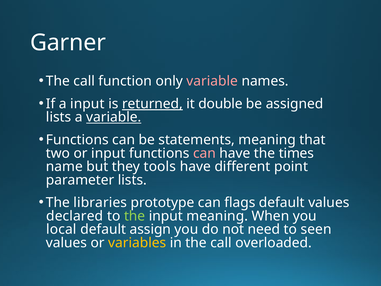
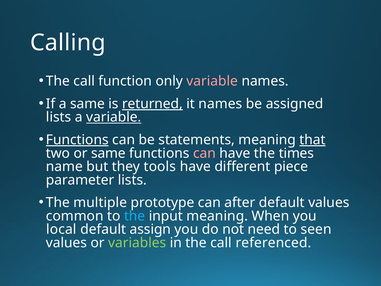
Garner: Garner -> Calling
a input: input -> same
it double: double -> names
Functions at (77, 140) underline: none -> present
that underline: none -> present
or input: input -> same
point: point -> piece
libraries: libraries -> multiple
flags: flags -> after
declared: declared -> common
the at (135, 216) colour: light green -> light blue
variables colour: yellow -> light green
overloaded: overloaded -> referenced
